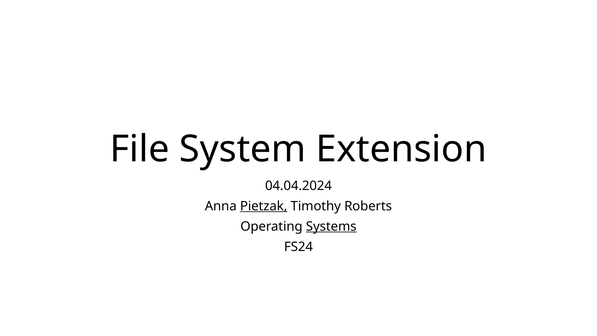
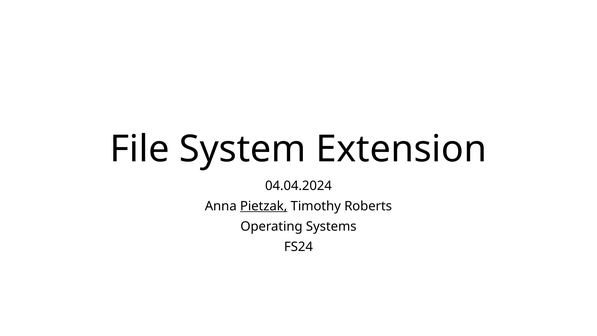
Systems underline: present -> none
